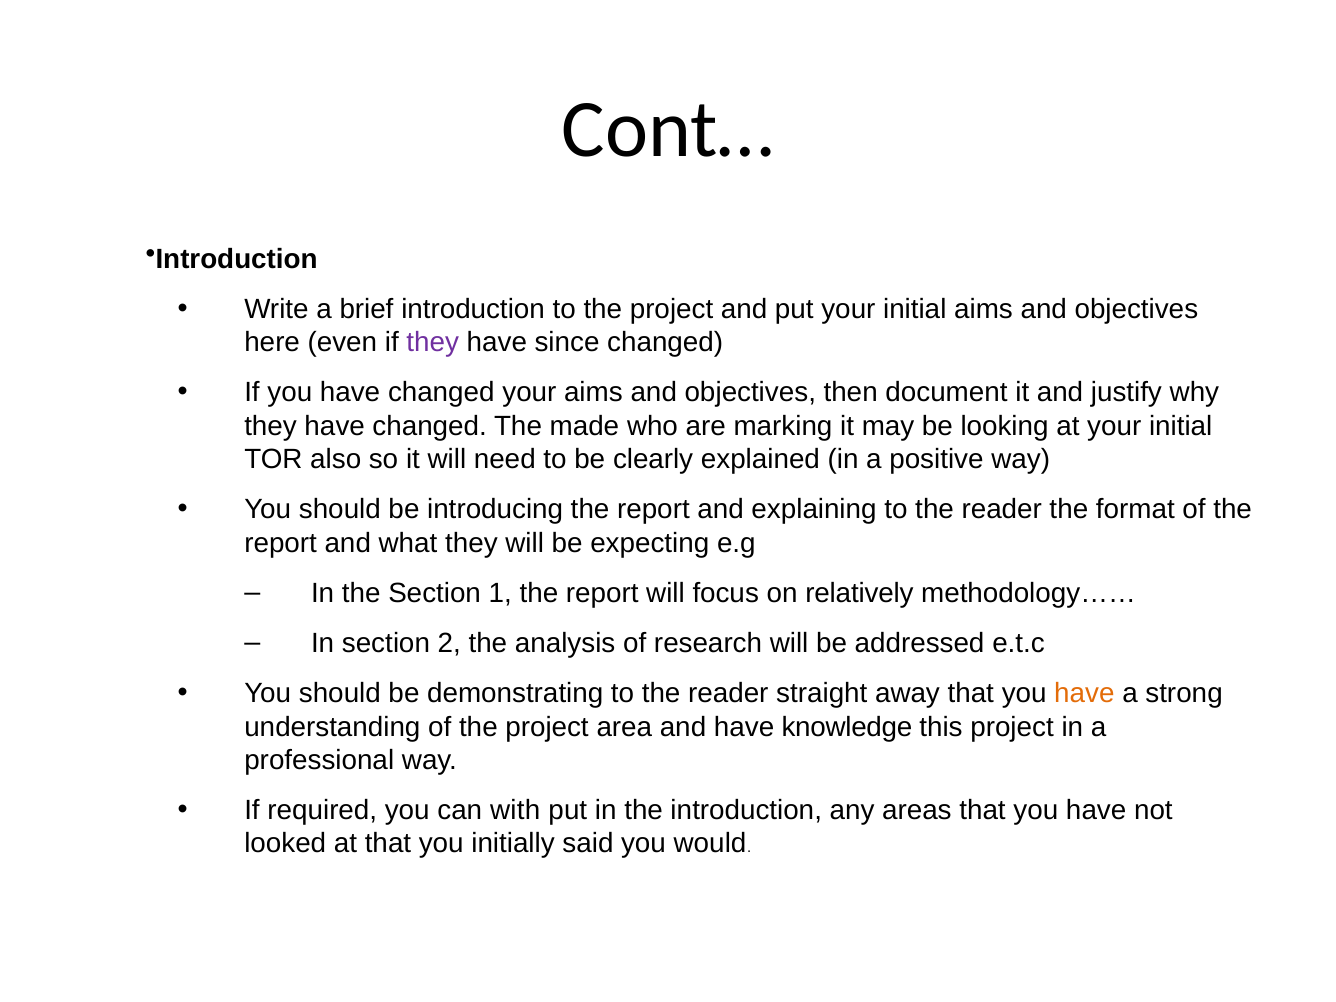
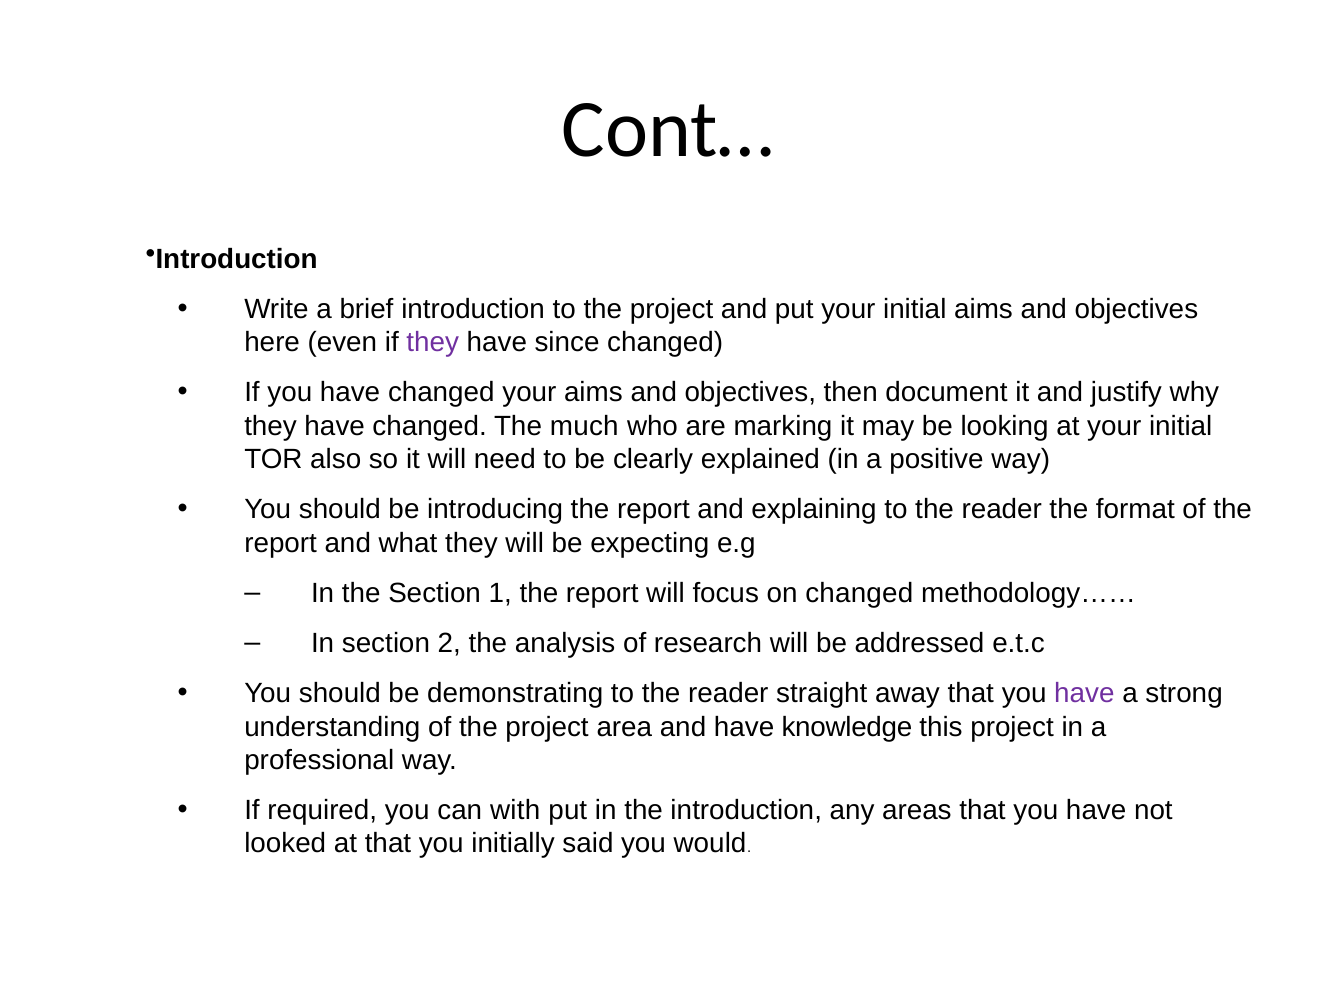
made: made -> much
on relatively: relatively -> changed
have at (1084, 693) colour: orange -> purple
